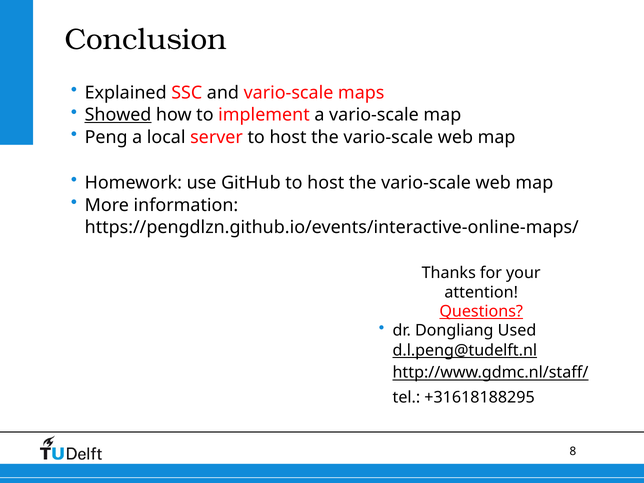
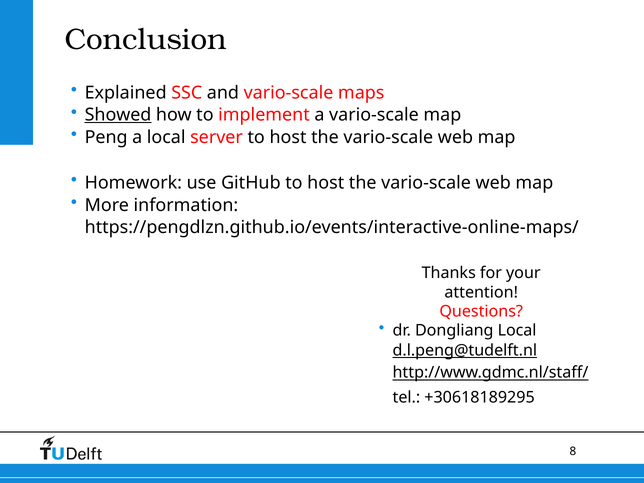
Questions underline: present -> none
Dongliang Used: Used -> Local
+31618188295: +31618188295 -> +30618189295
